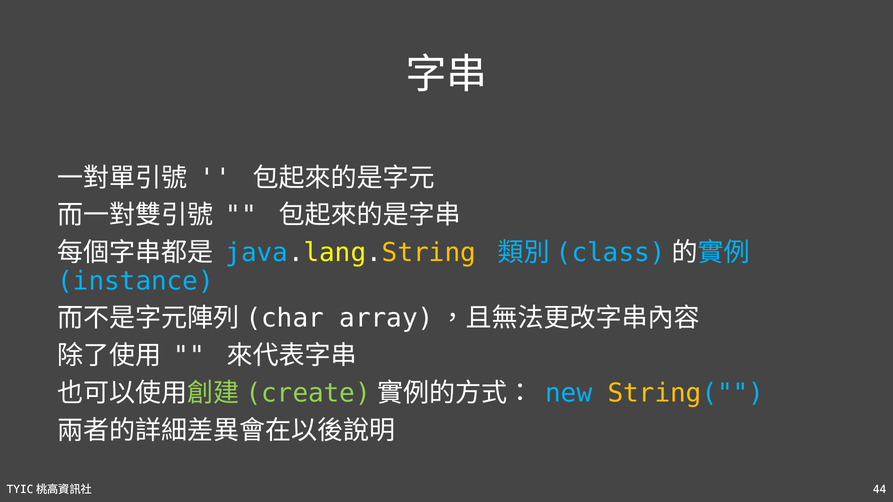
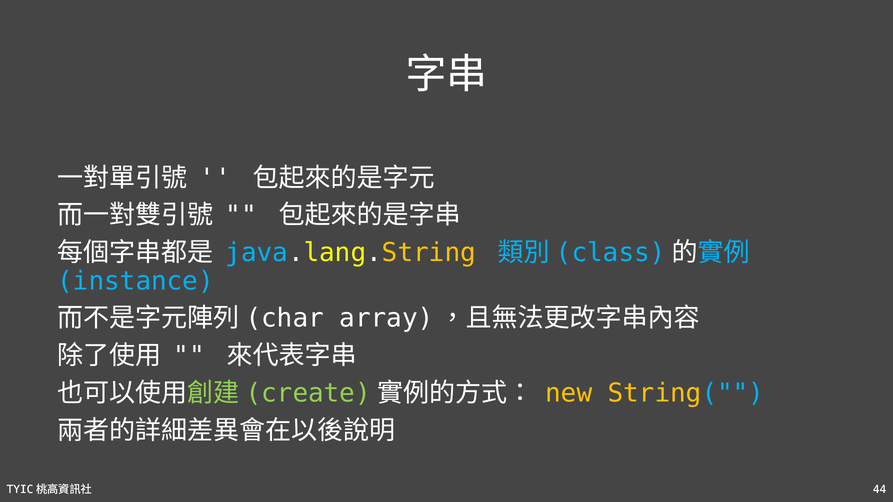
new colour: light blue -> yellow
